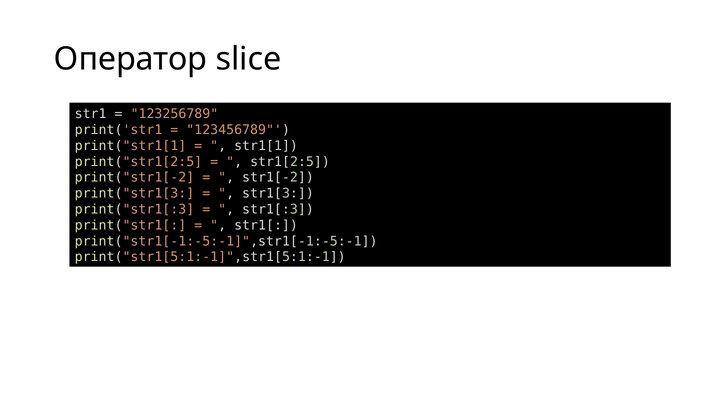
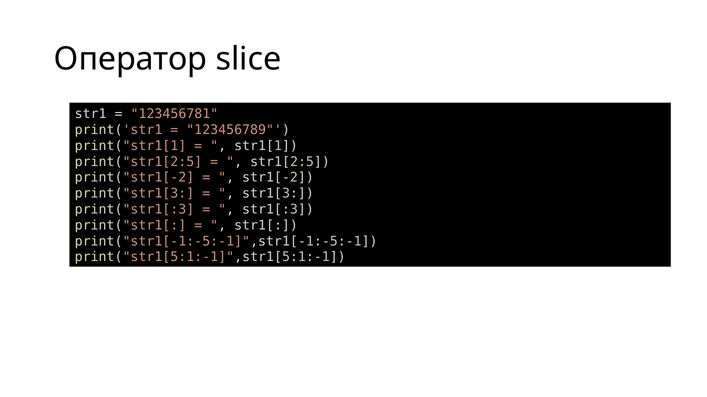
123256789: 123256789 -> 123456781
